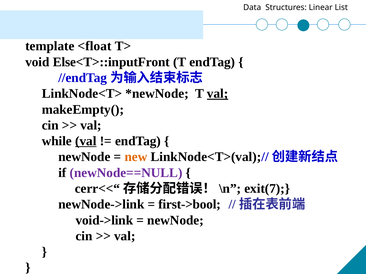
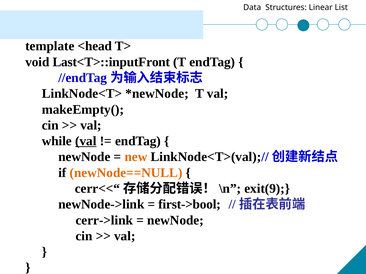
<float: <float -> <head
Else<T>::inputFront: Else<T>::inputFront -> Last<T>::inputFront
val at (218, 94) underline: present -> none
newNode==NULL colour: purple -> orange
exit(7: exit(7 -> exit(9
void->link: void->link -> cerr->link
